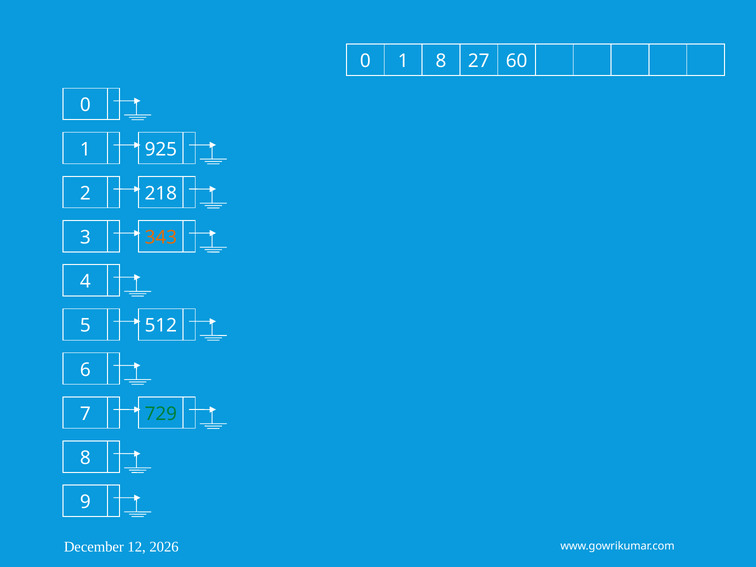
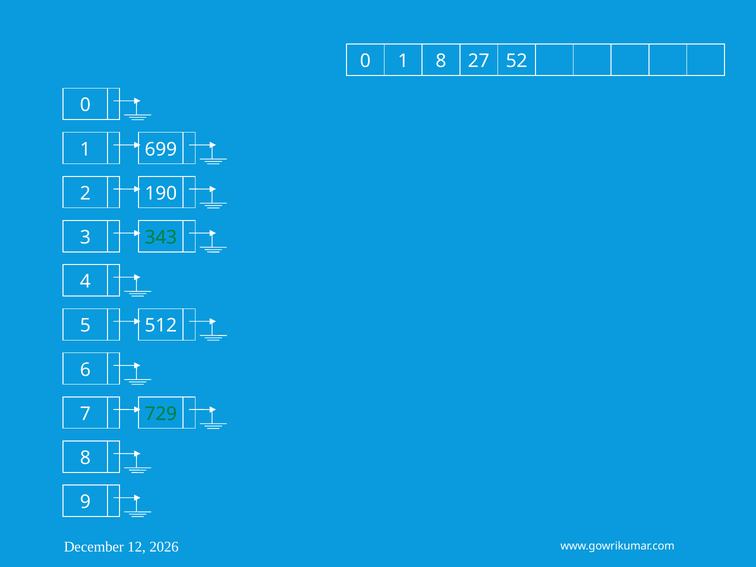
60: 60 -> 52
925: 925 -> 699
218: 218 -> 190
343 colour: orange -> green
